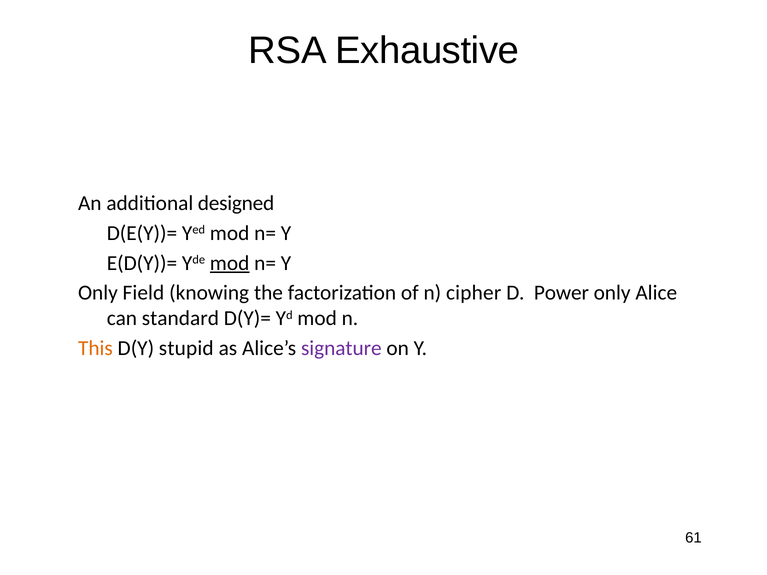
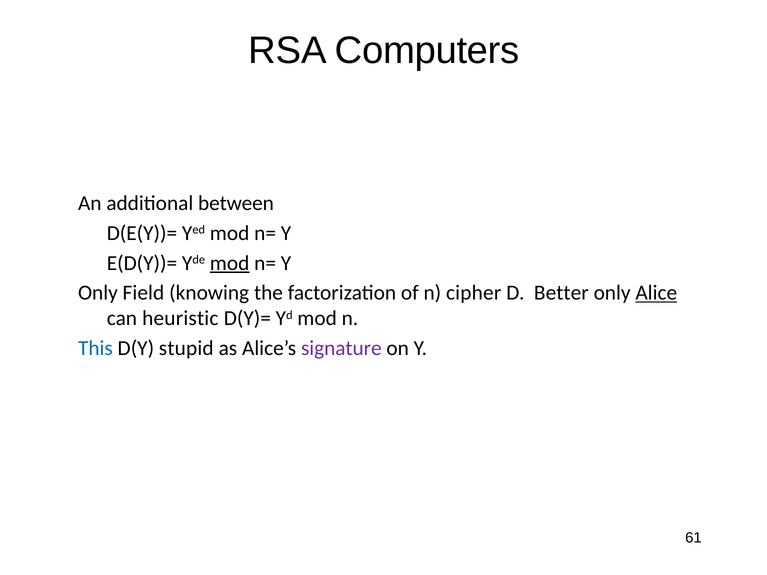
Exhaustive: Exhaustive -> Computers
designed: designed -> between
Power: Power -> Better
Alice underline: none -> present
standard: standard -> heuristic
This colour: orange -> blue
